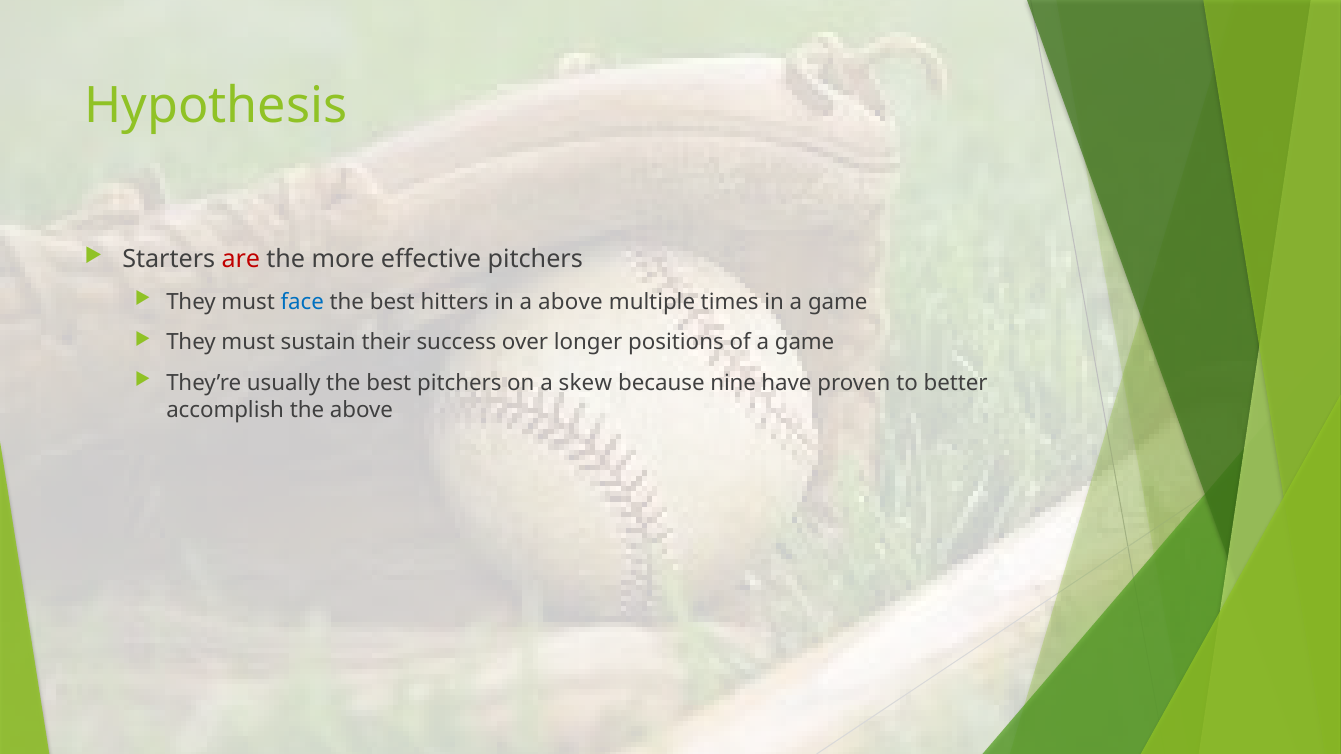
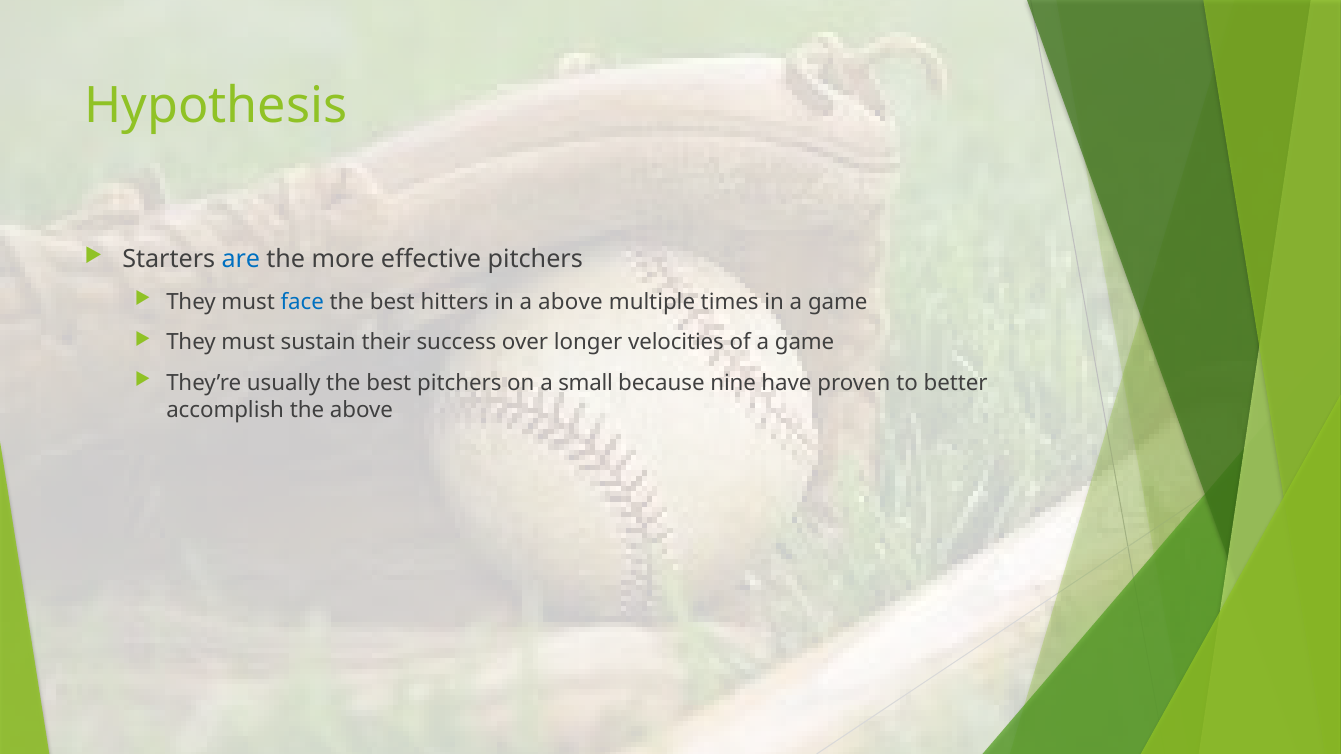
are colour: red -> blue
positions: positions -> velocities
skew: skew -> small
